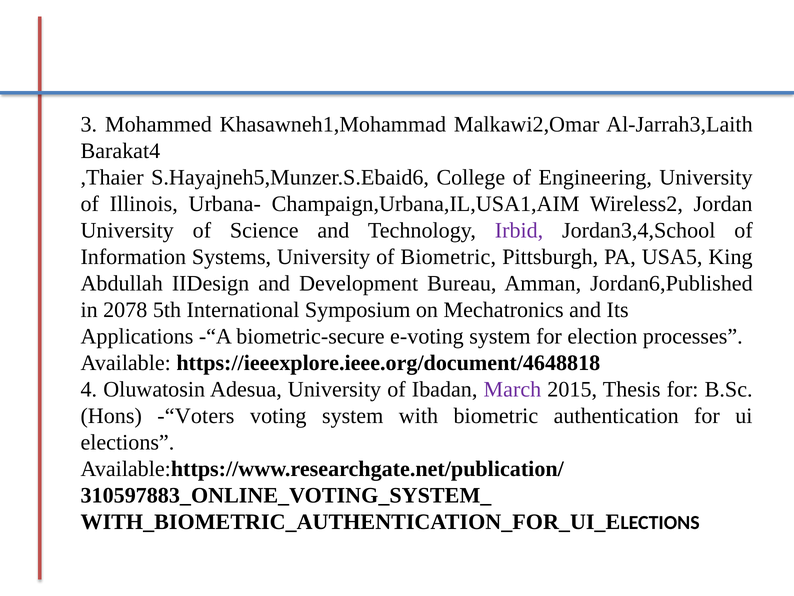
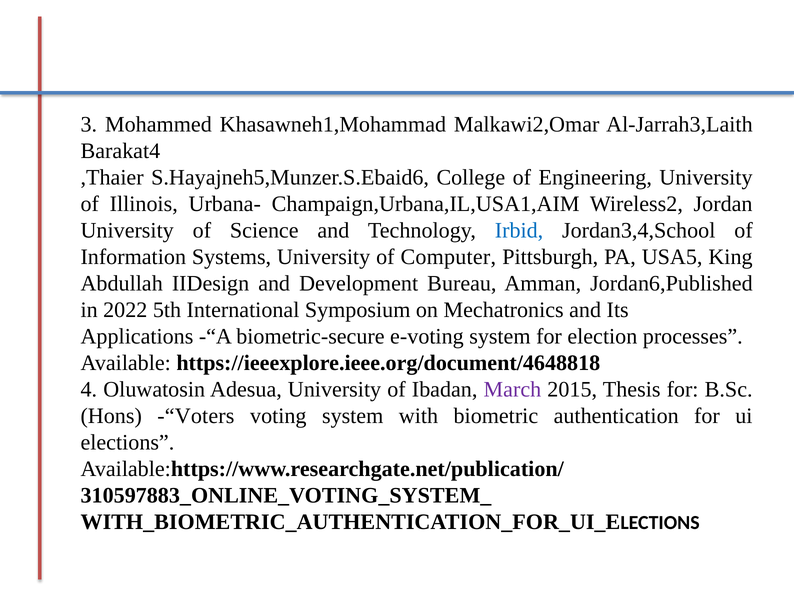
Irbid colour: purple -> blue
of Biometric: Biometric -> Computer
2078: 2078 -> 2022
